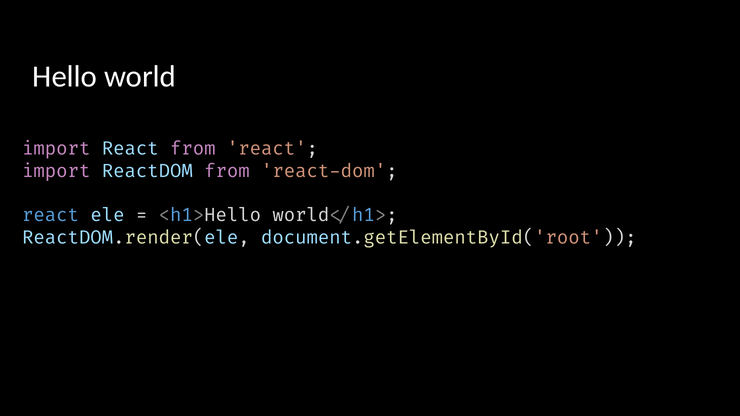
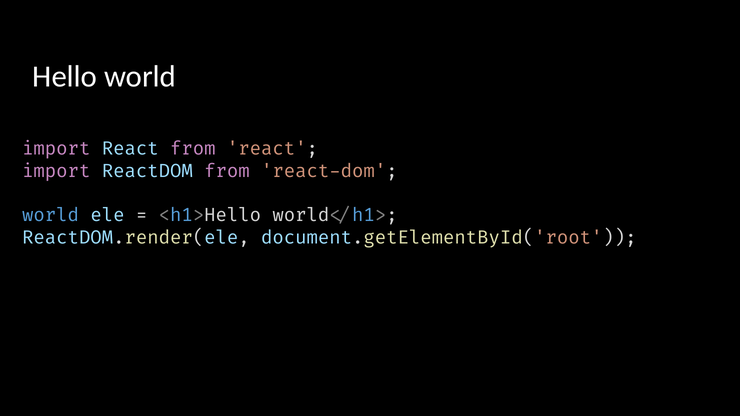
react at (51, 216): react -> world
